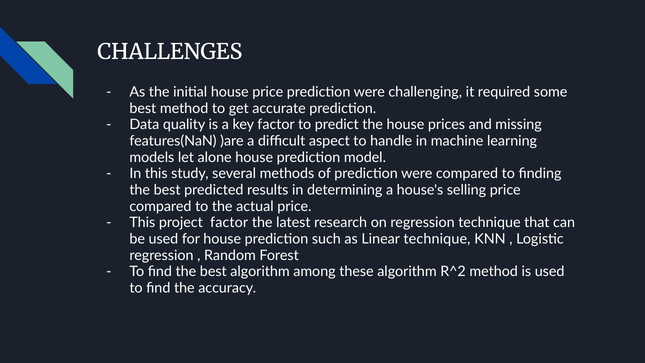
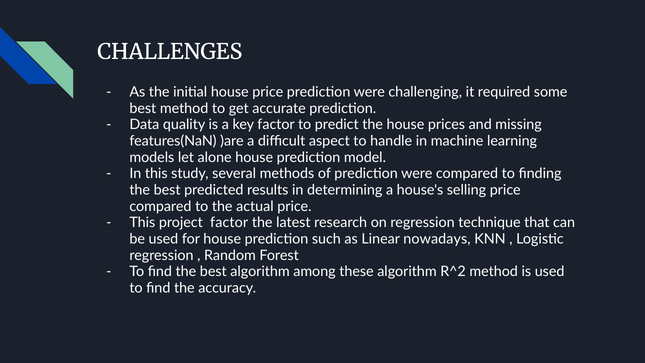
Linear technique: technique -> nowadays
